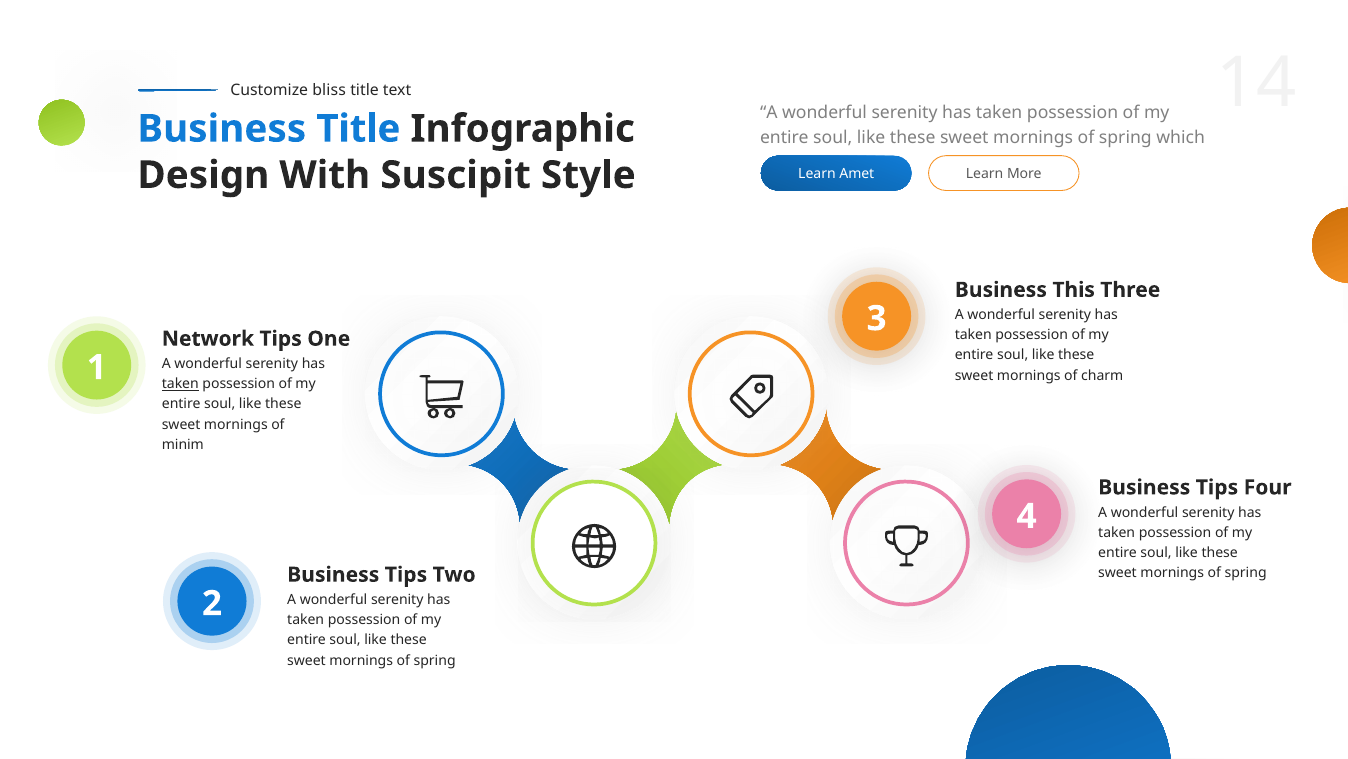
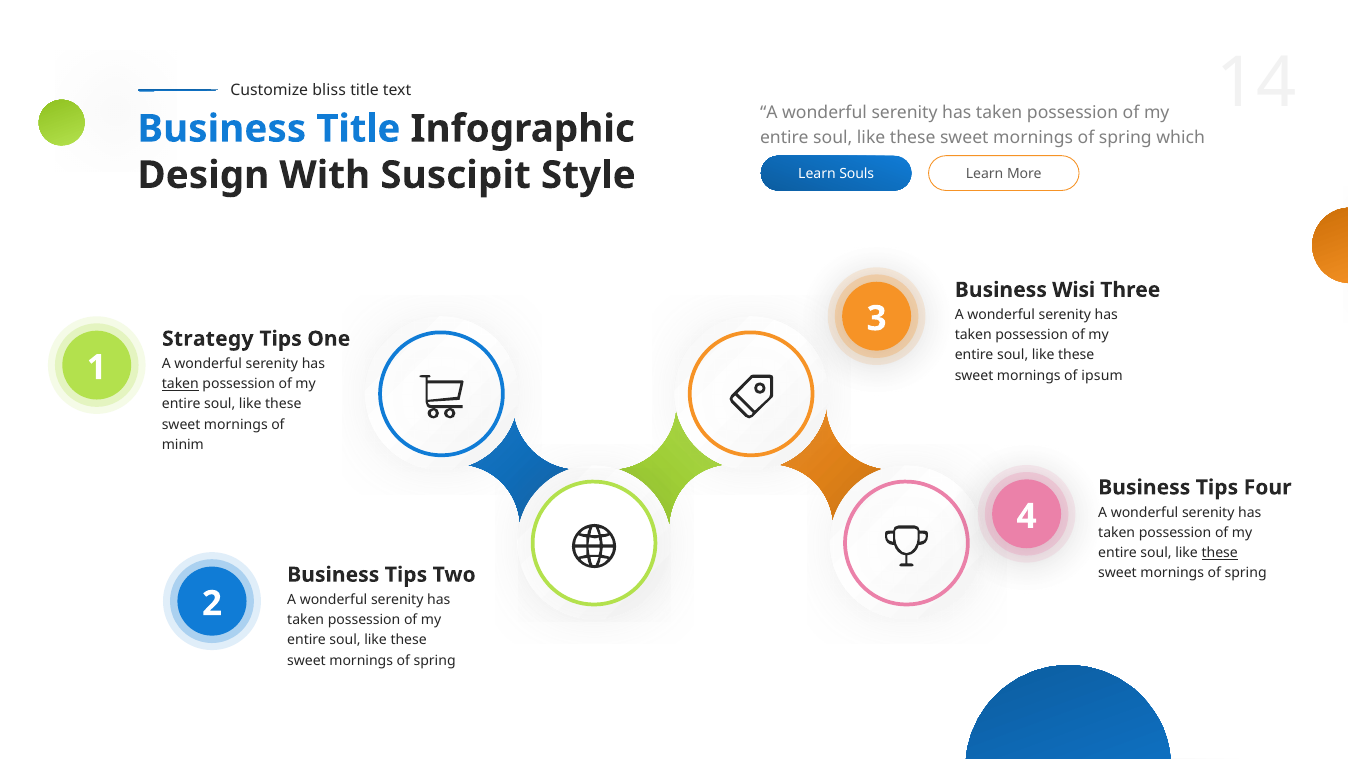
Amet: Amet -> Souls
This: This -> Wisi
Network: Network -> Strategy
charm: charm -> ipsum
these at (1220, 553) underline: none -> present
